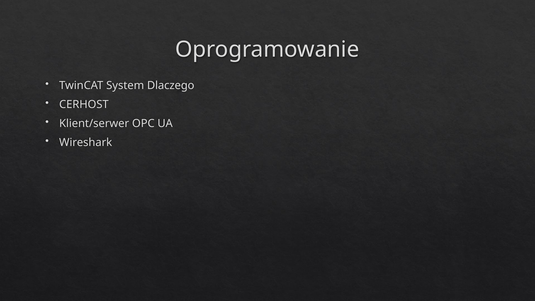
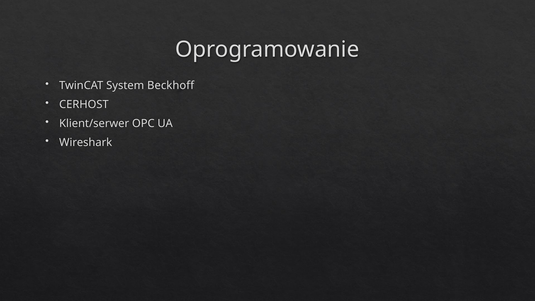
Dlaczego: Dlaczego -> Beckhoff
